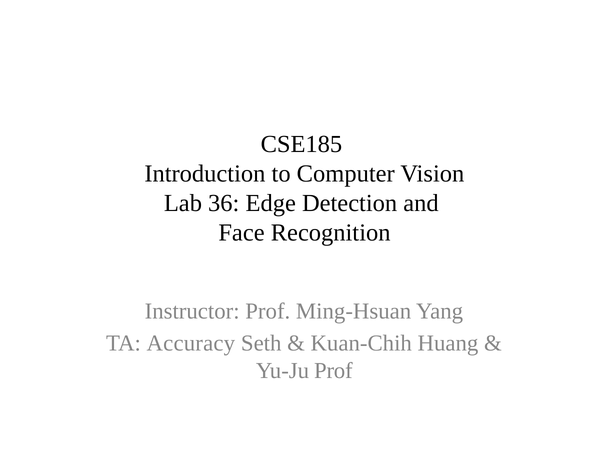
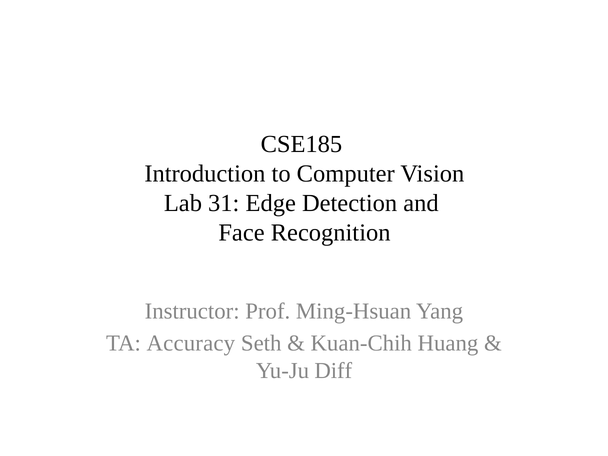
36: 36 -> 31
Yu-Ju Prof: Prof -> Diff
